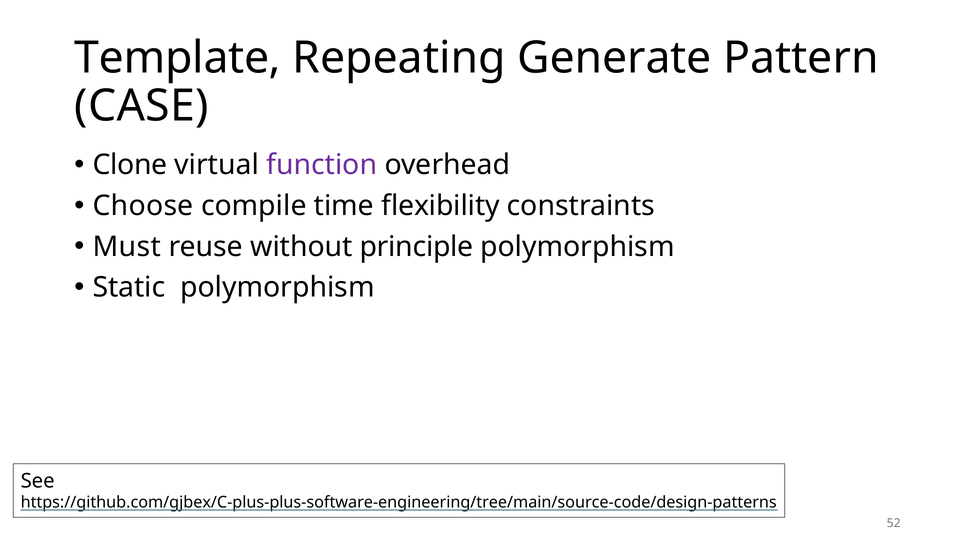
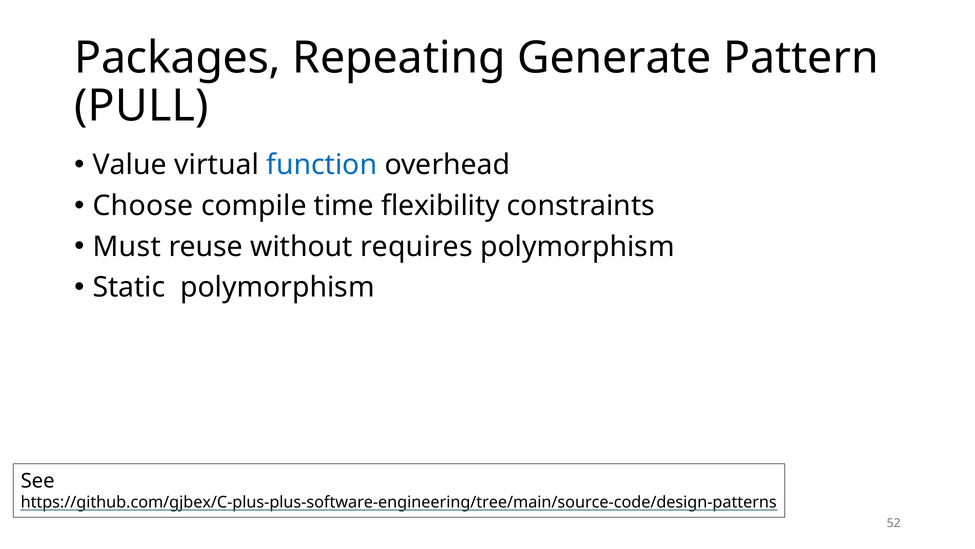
Template: Template -> Packages
CASE: CASE -> PULL
Clone: Clone -> Value
function colour: purple -> blue
principle: principle -> requires
